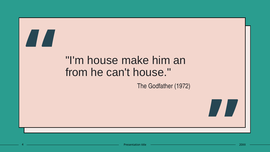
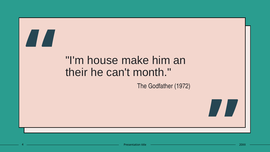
from: from -> their
can't house: house -> month
